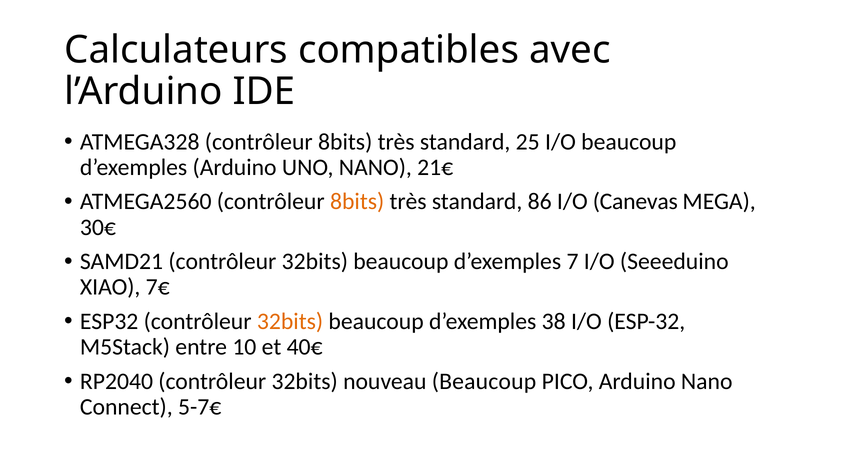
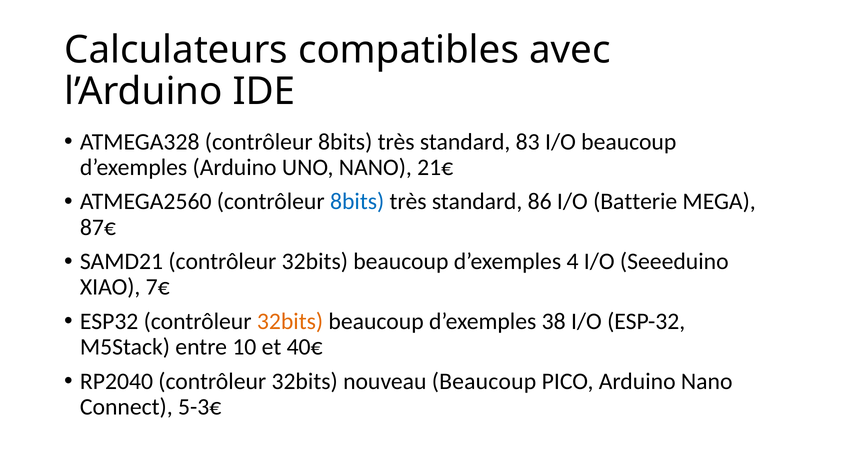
25: 25 -> 83
8bits at (357, 202) colour: orange -> blue
Canevas: Canevas -> Batterie
30€: 30€ -> 87€
7: 7 -> 4
5-7€: 5-7€ -> 5-3€
